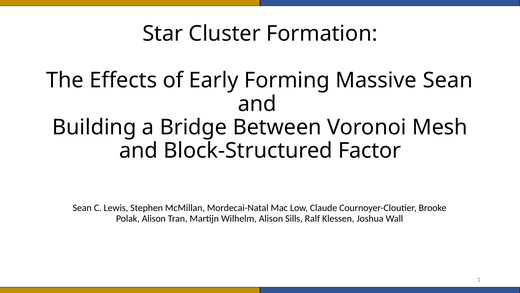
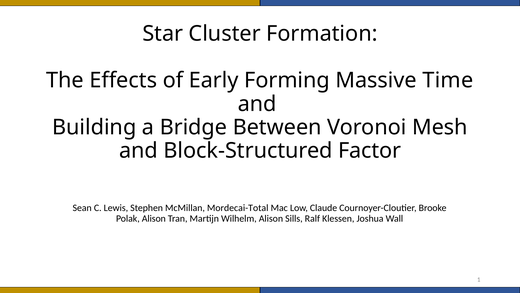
Massive Sean: Sean -> Time
Mordecai-Natal: Mordecai-Natal -> Mordecai-Total
